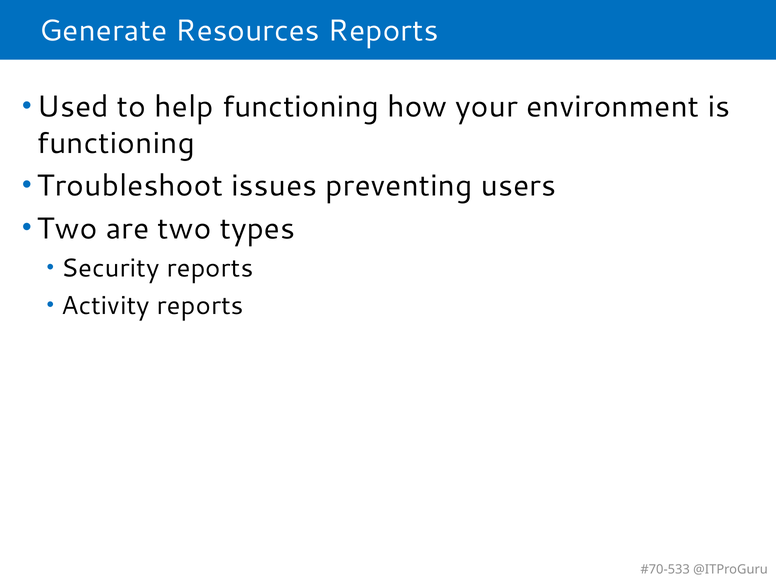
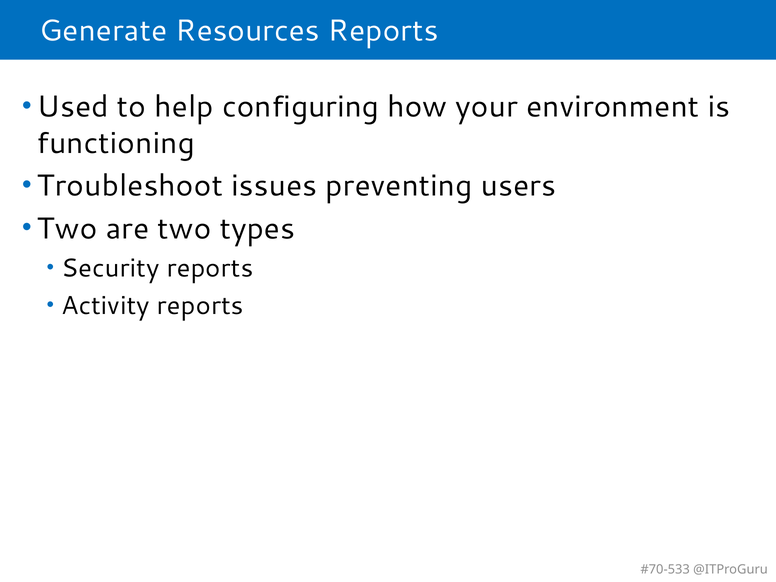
help functioning: functioning -> configuring
